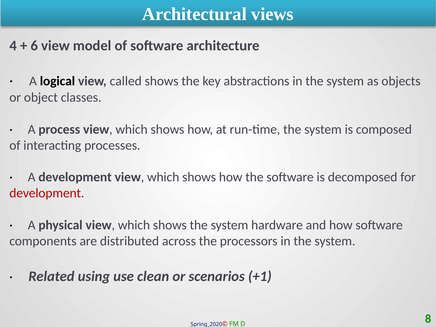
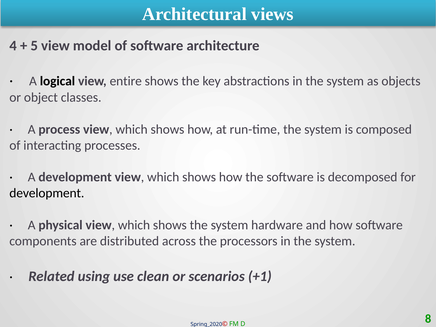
6: 6 -> 5
called: called -> entire
development at (47, 193) colour: red -> black
